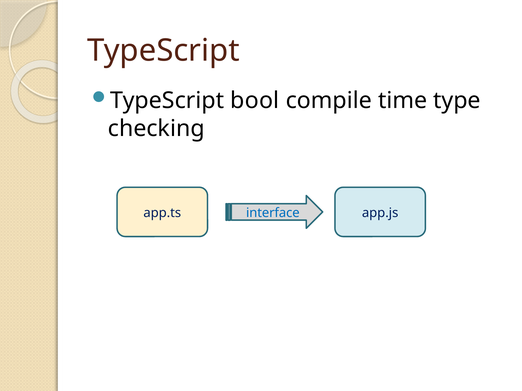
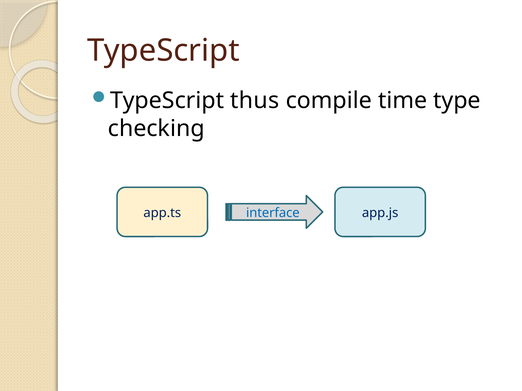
bool: bool -> thus
